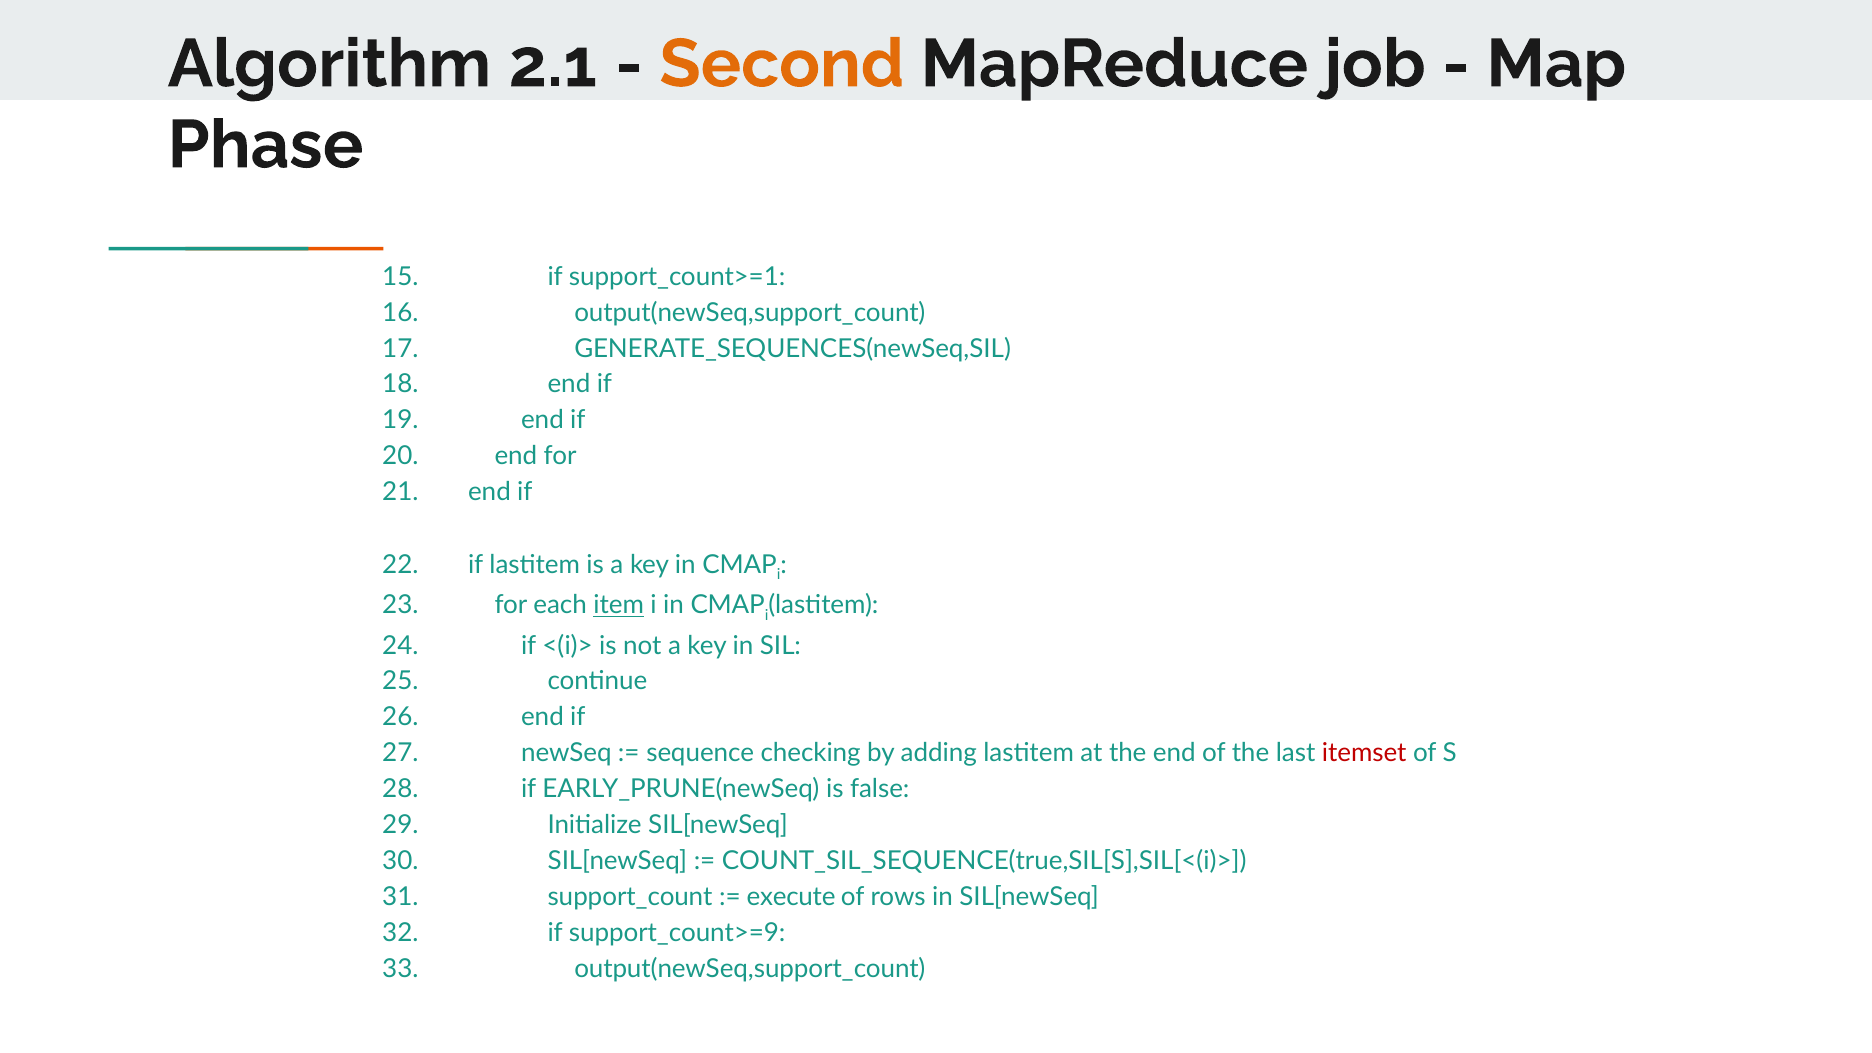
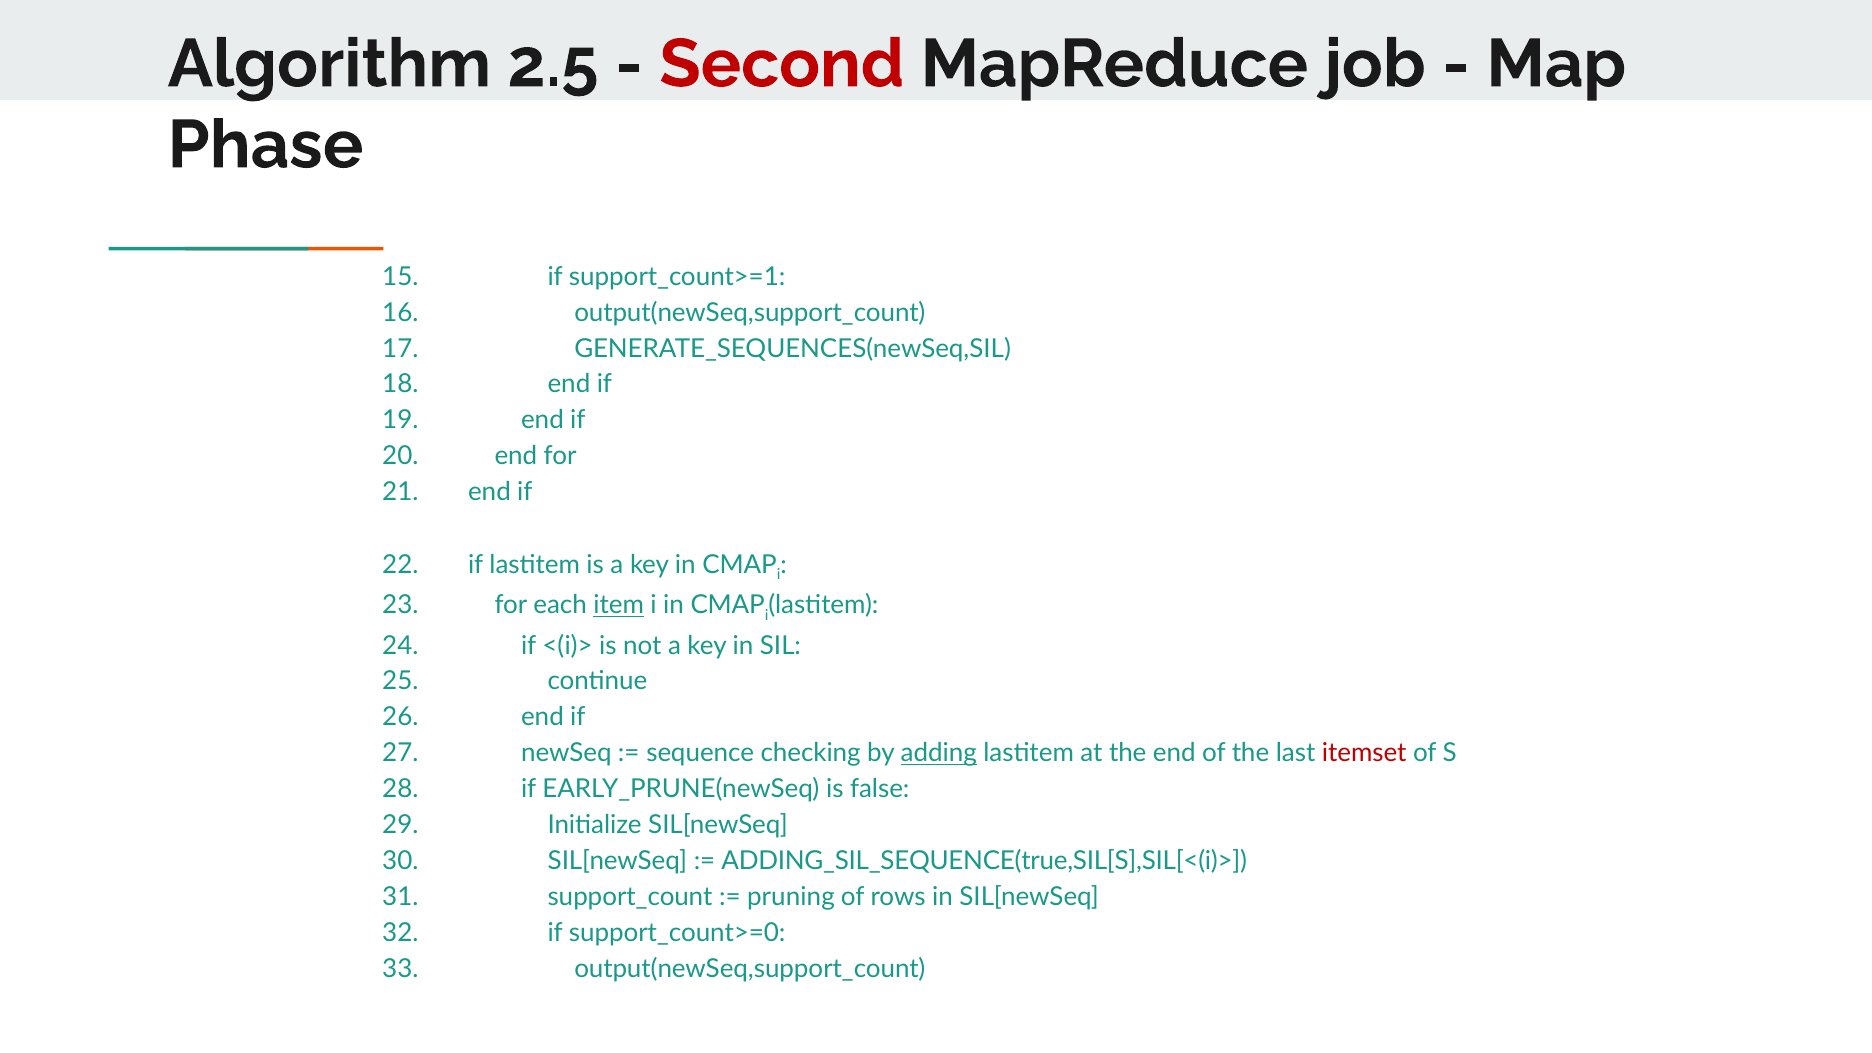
2.1: 2.1 -> 2.5
Second colour: orange -> red
adding underline: none -> present
COUNT_SIL_SEQUENCE(true,SIL[S],SIL[<(i)>: COUNT_SIL_SEQUENCE(true,SIL[S],SIL[<(i)> -> ADDING_SIL_SEQUENCE(true,SIL[S],SIL[<(i)>
execute: execute -> pruning
support_count>=9: support_count>=9 -> support_count>=0
